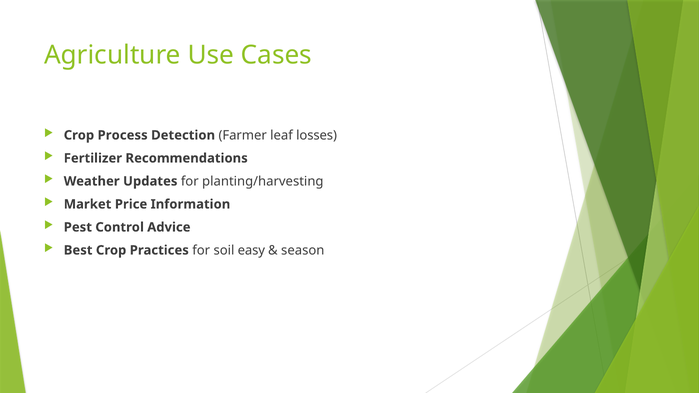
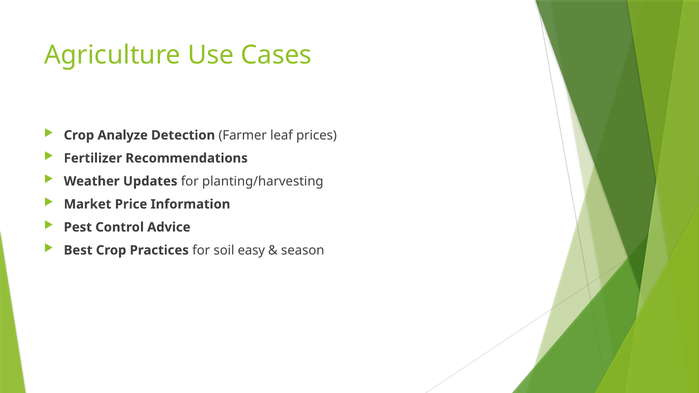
Process: Process -> Analyze
losses: losses -> prices
